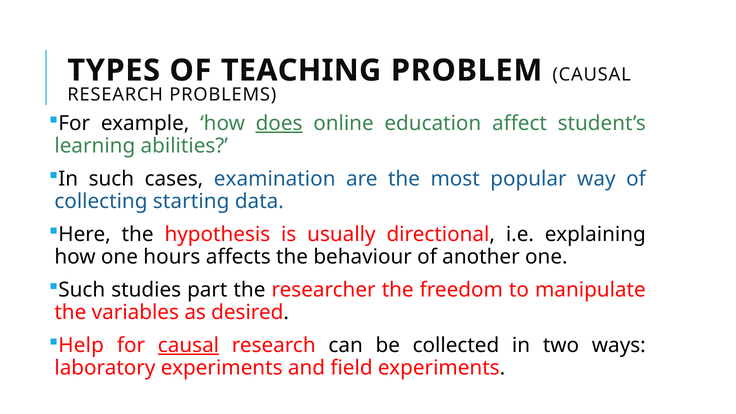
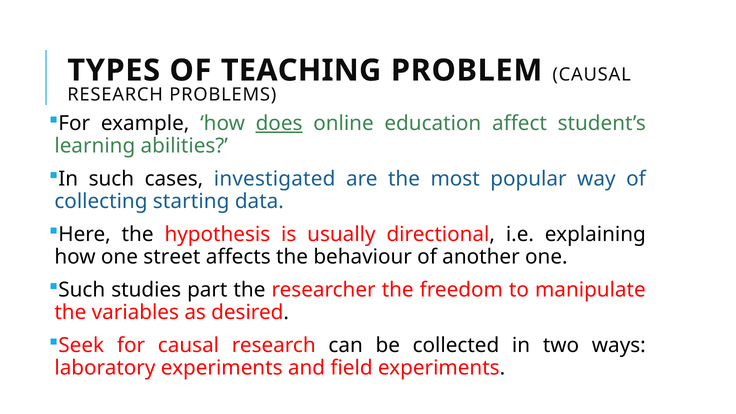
examination: examination -> investigated
hours: hours -> street
Help: Help -> Seek
causal at (188, 345) underline: present -> none
